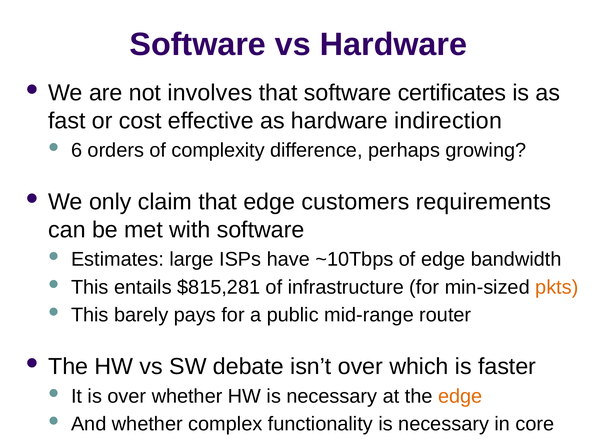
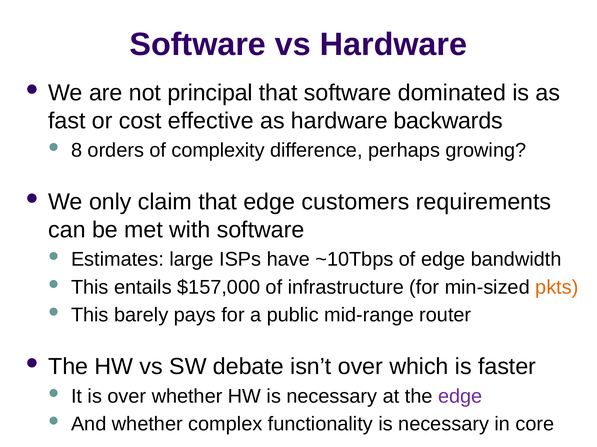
involves: involves -> principal
certificates: certificates -> dominated
indirection: indirection -> backwards
6: 6 -> 8
$815,281: $815,281 -> $157,000
edge at (460, 397) colour: orange -> purple
